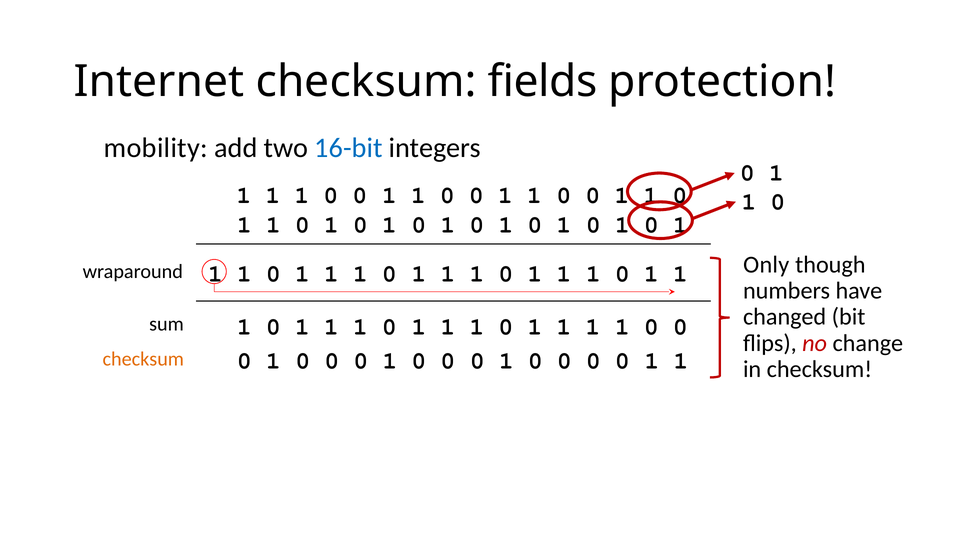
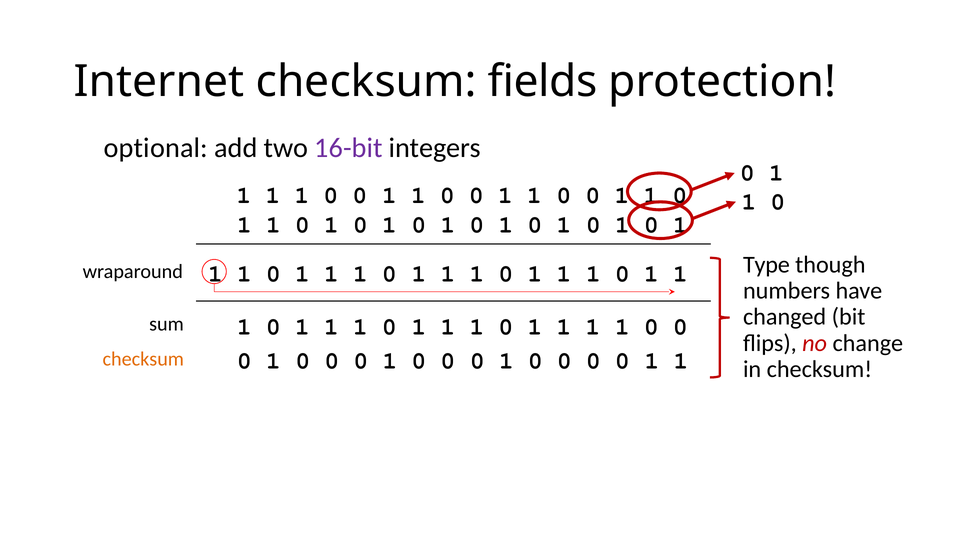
mobility: mobility -> optional
16-bit colour: blue -> purple
Only: Only -> Type
